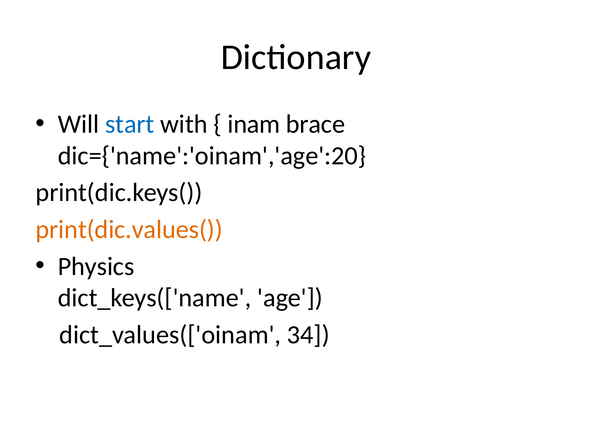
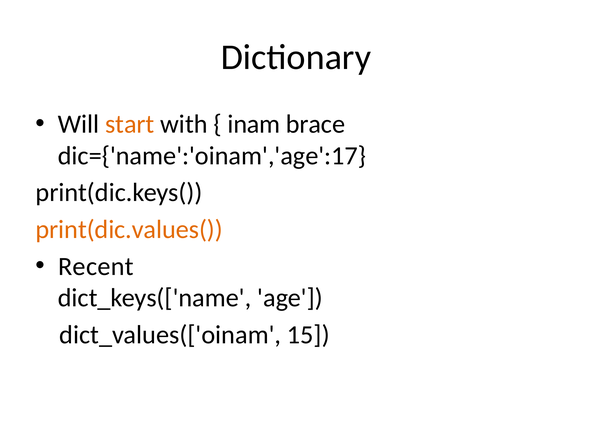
start colour: blue -> orange
dic={'name':'oinam','age':20: dic={'name':'oinam','age':20 -> dic={'name':'oinam','age':17
Physics: Physics -> Recent
34: 34 -> 15
